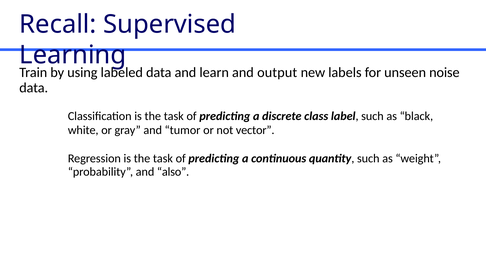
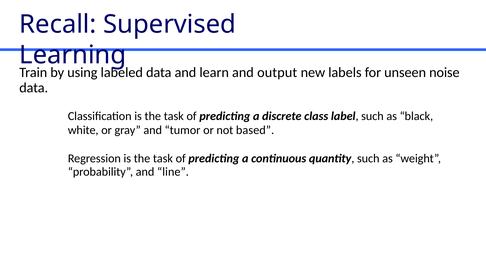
vector: vector -> based
also: also -> line
